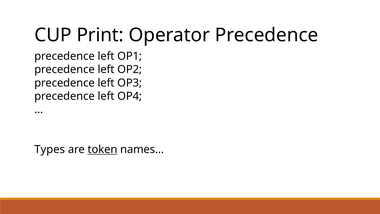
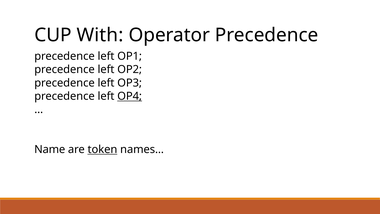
Print: Print -> With
OP4 underline: none -> present
Types: Types -> Name
